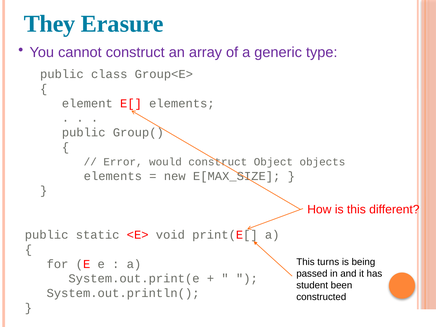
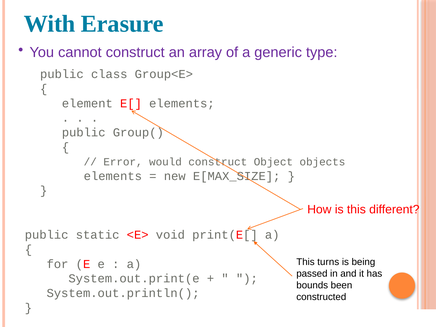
They: They -> With
student: student -> bounds
